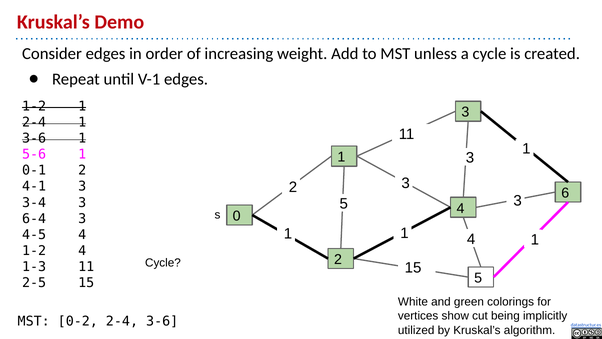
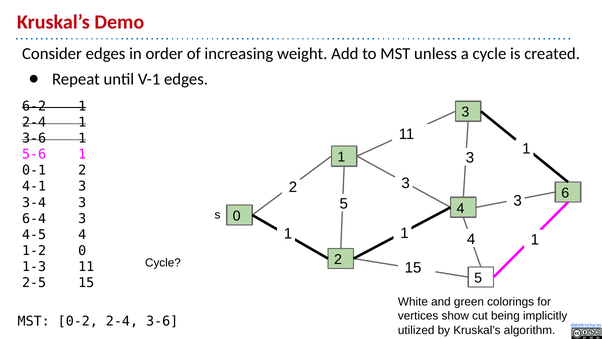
1-2 at (34, 106): 1-2 -> 6-2
1-2 4: 4 -> 0
